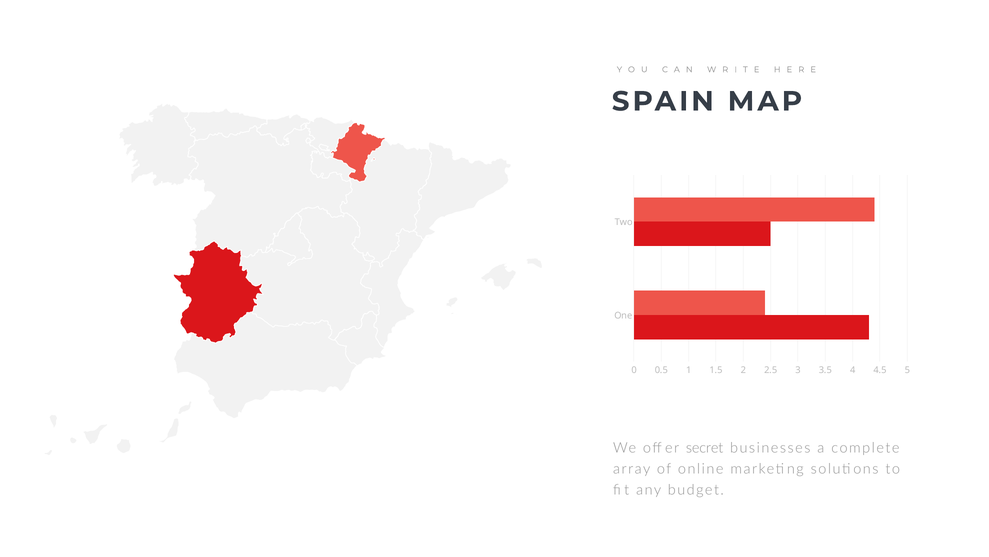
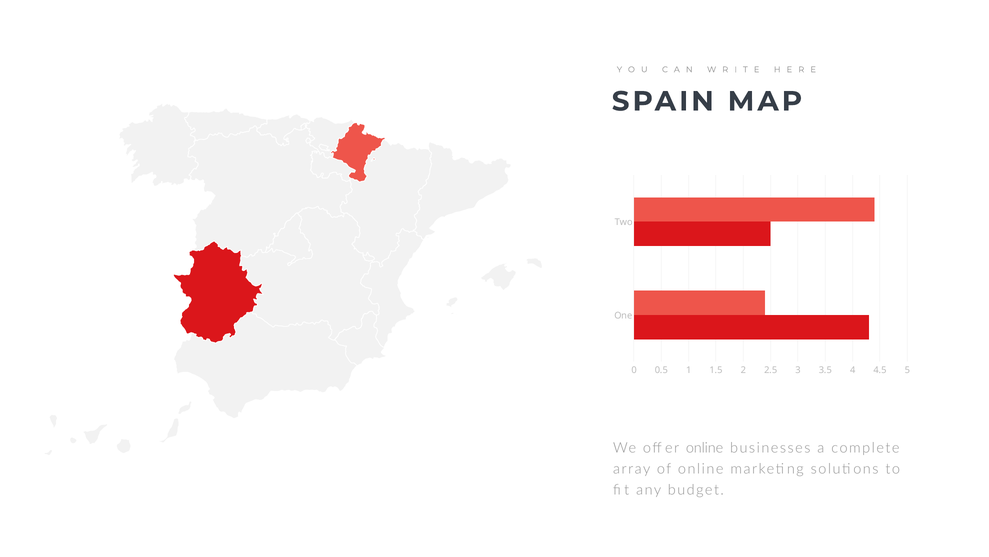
offer secret: secret -> online
